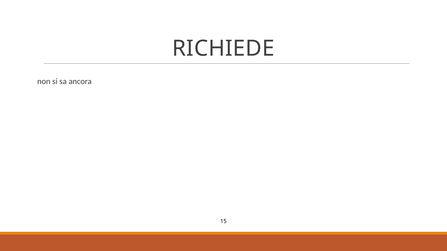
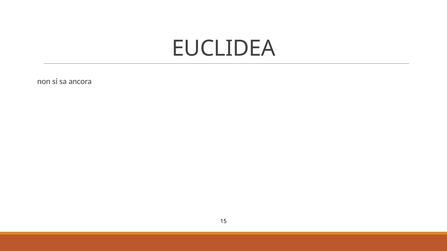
RICHIEDE: RICHIEDE -> EUCLIDEA
